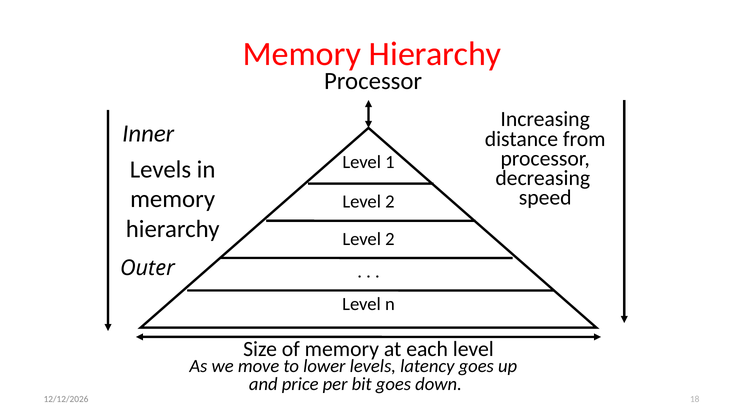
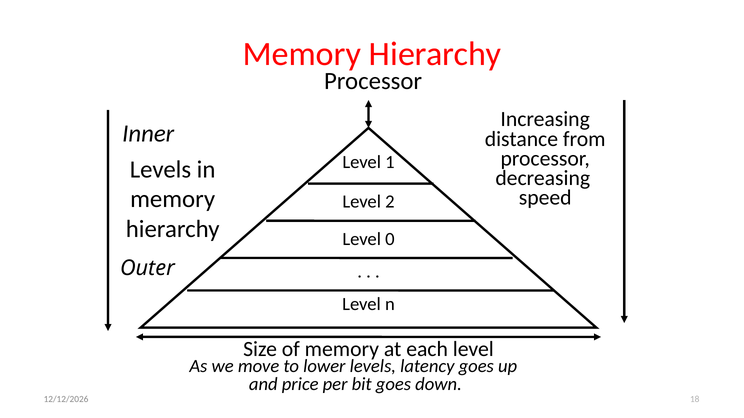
2 at (390, 239): 2 -> 0
